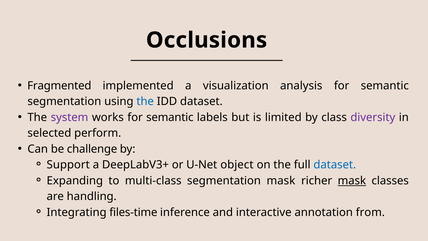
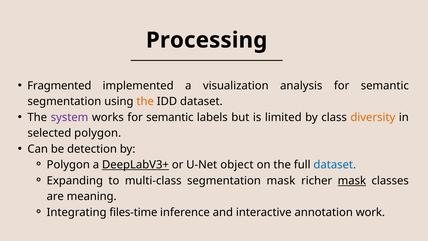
Occlusions: Occlusions -> Processing
the at (145, 101) colour: blue -> orange
diversity colour: purple -> orange
selected perform: perform -> polygon
challenge: challenge -> detection
Support at (68, 165): Support -> Polygon
DeepLabV3+ underline: none -> present
handling: handling -> meaning
from: from -> work
